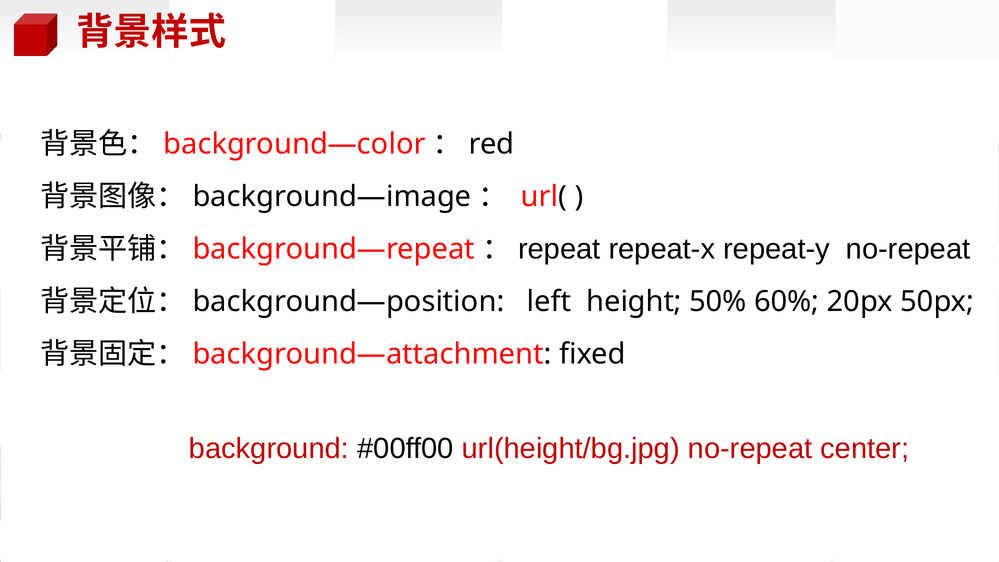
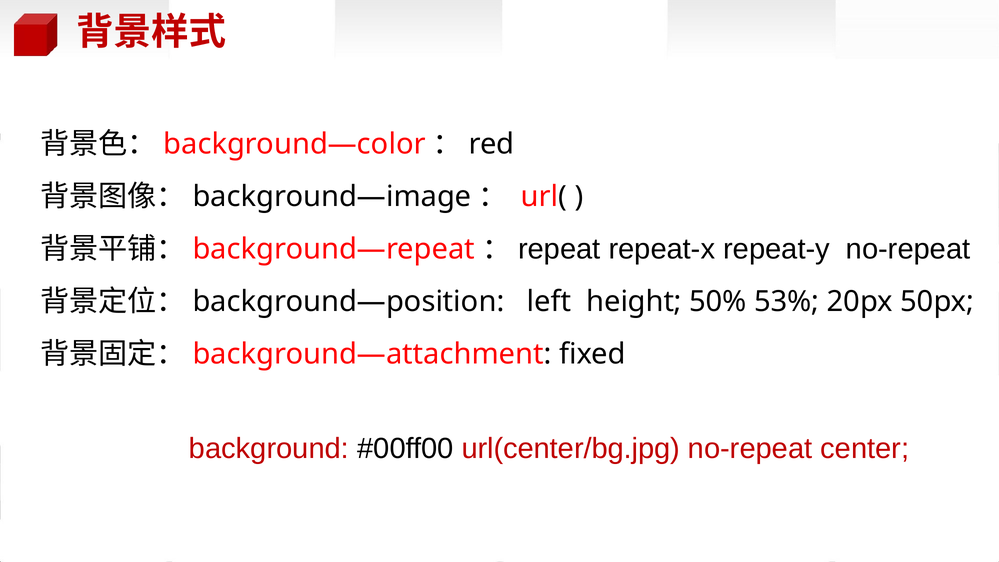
60%: 60% -> 53%
url(height/bg.jpg: url(height/bg.jpg -> url(center/bg.jpg
